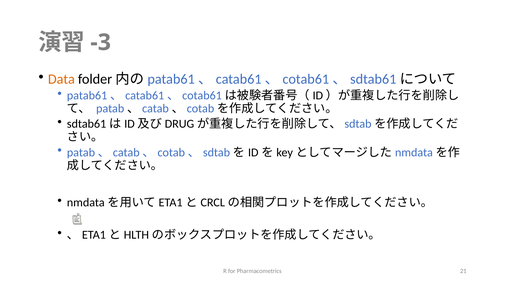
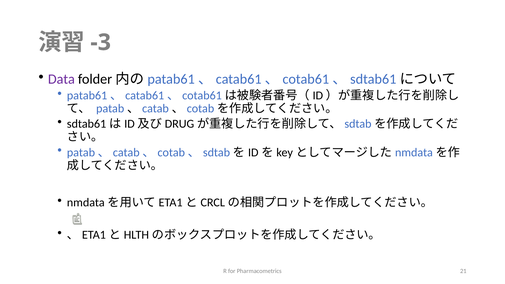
Data colour: orange -> purple
